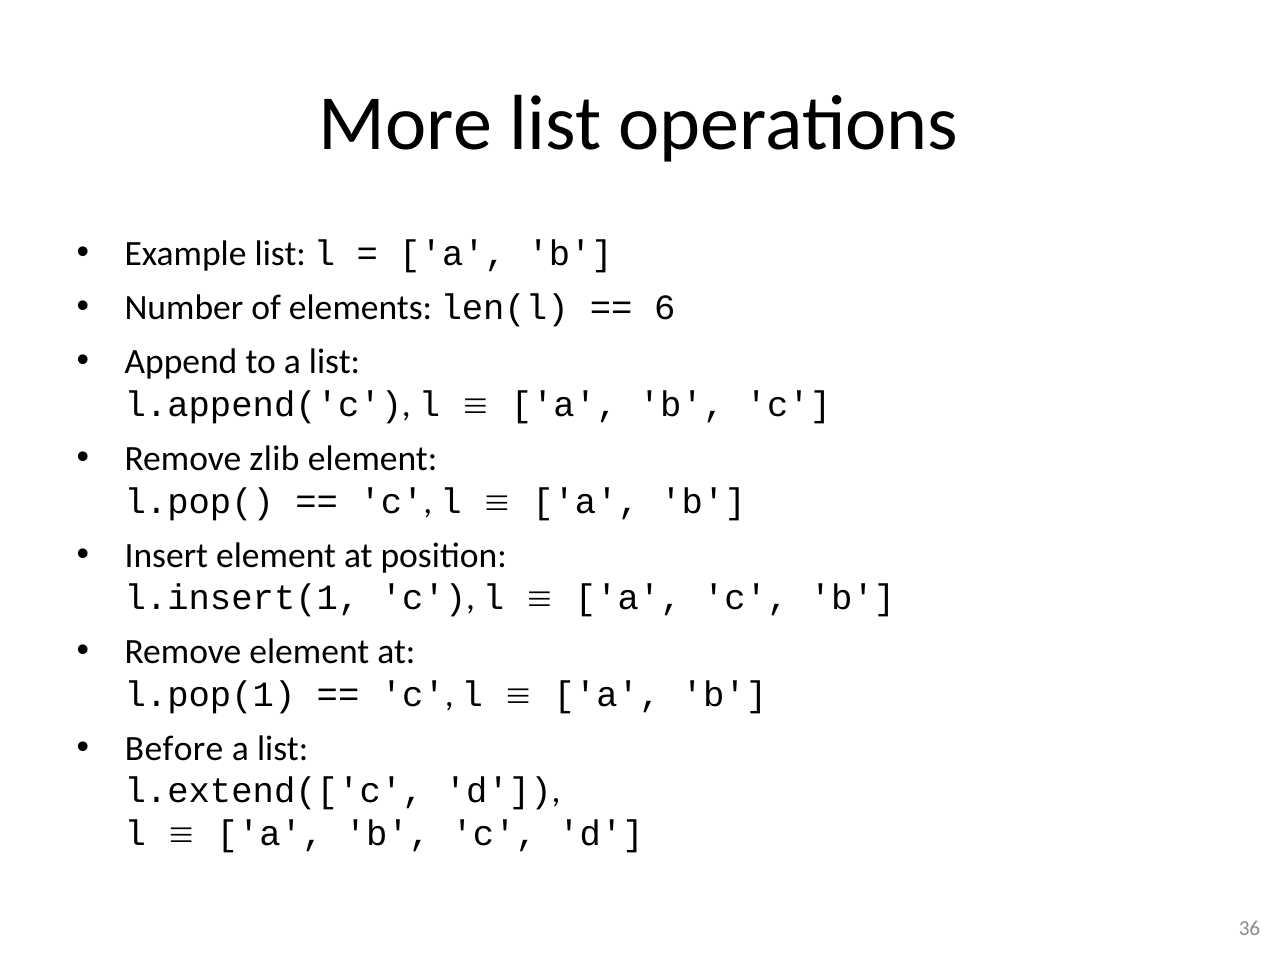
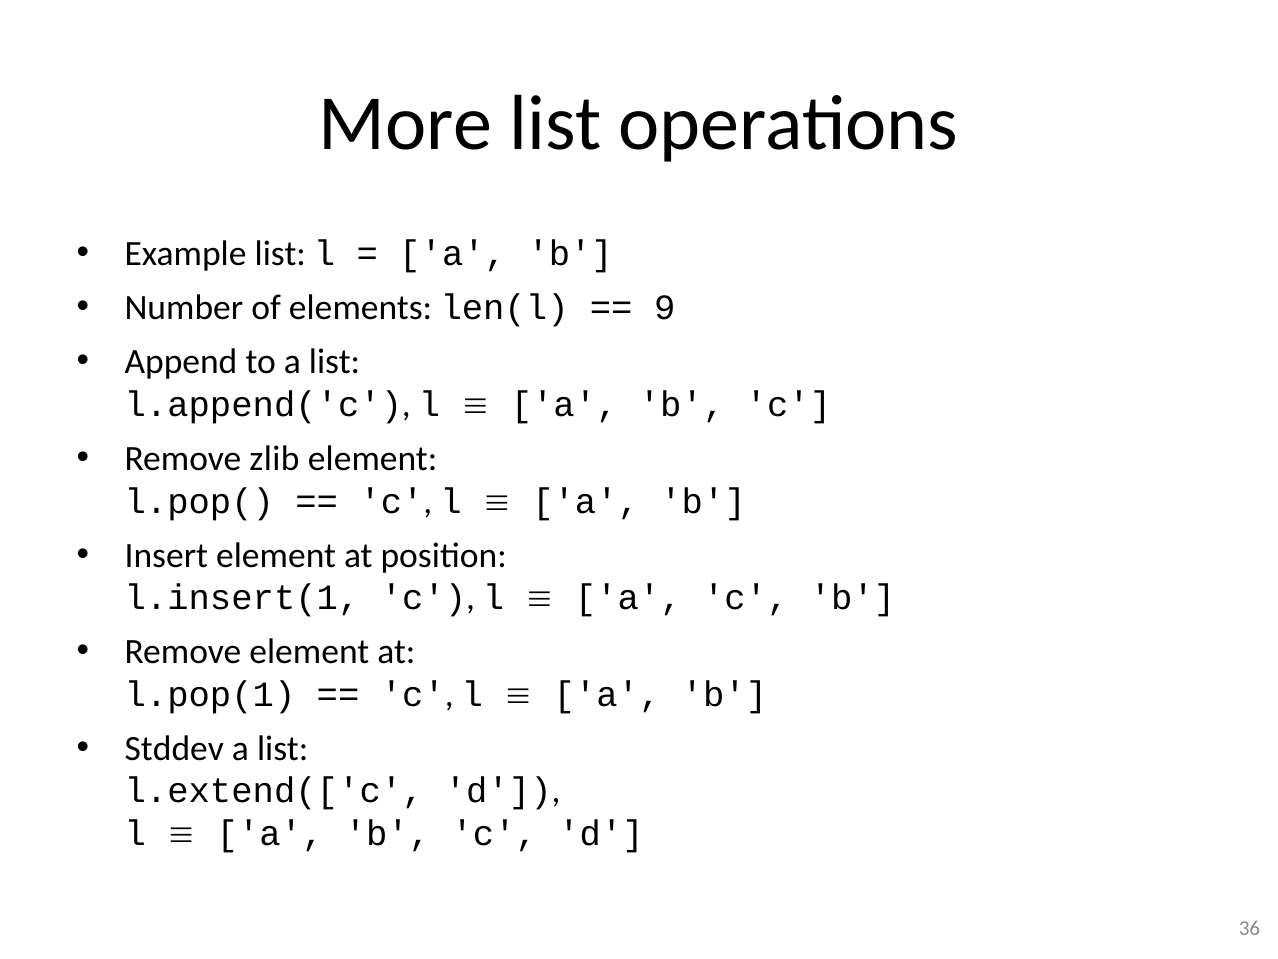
6: 6 -> 9
Before: Before -> Stddev
